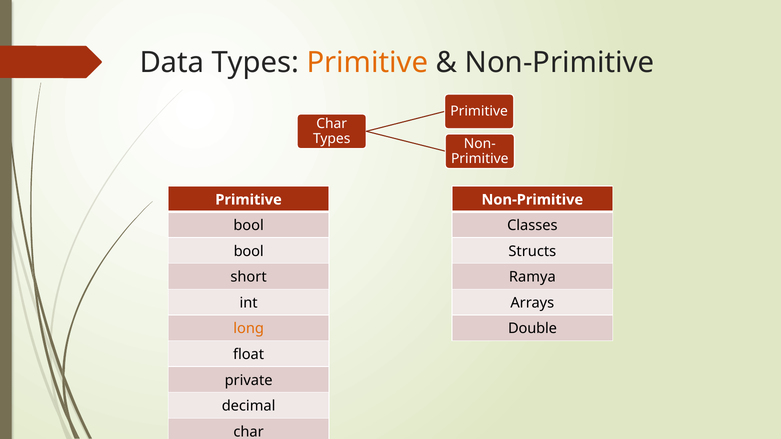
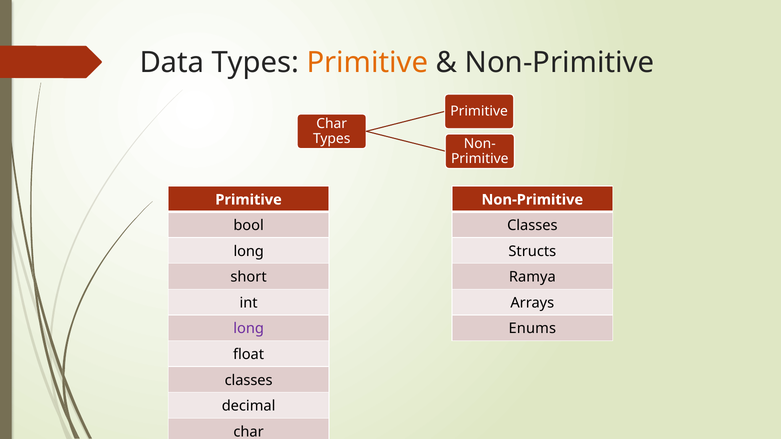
bool at (249, 251): bool -> long
long at (249, 329) colour: orange -> purple
Double: Double -> Enums
private at (249, 380): private -> classes
